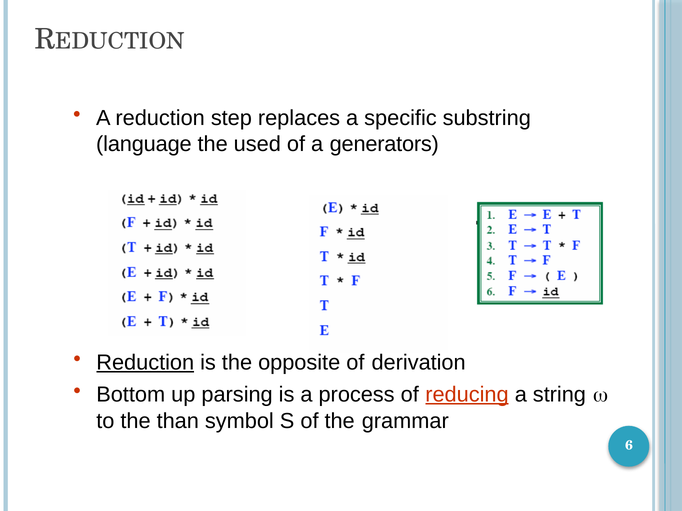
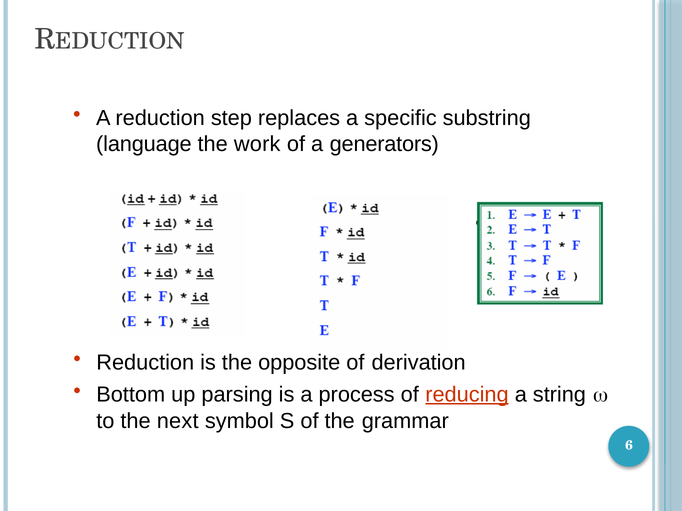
used: used -> work
Reduction at (145, 363) underline: present -> none
than: than -> next
